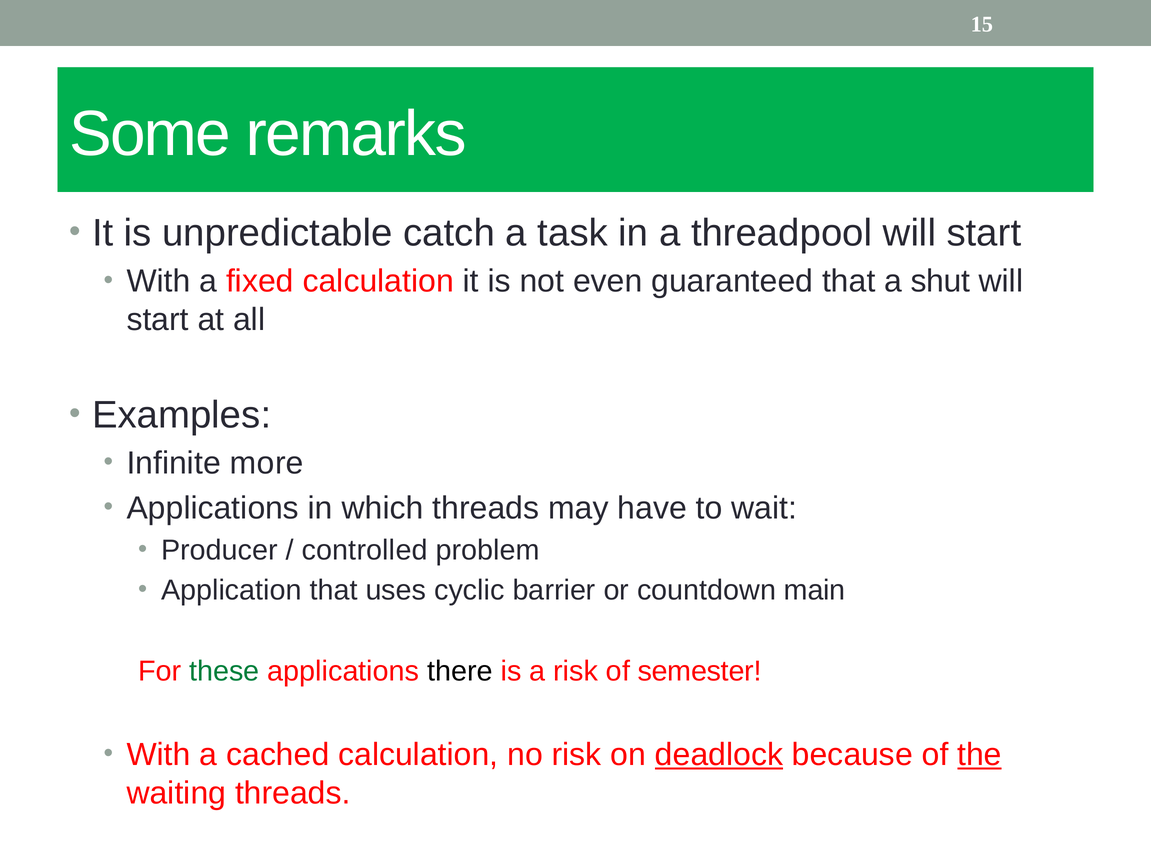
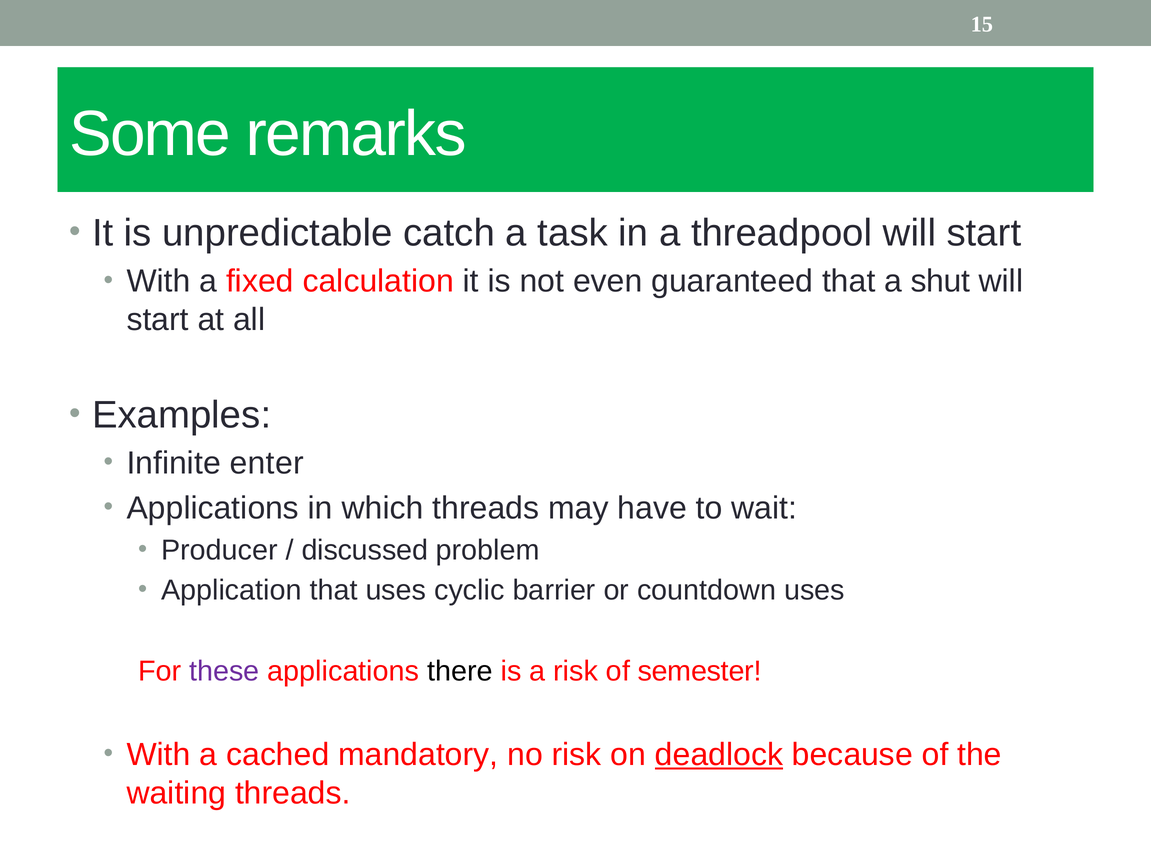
more: more -> enter
controlled: controlled -> discussed
countdown main: main -> uses
these colour: green -> purple
cached calculation: calculation -> mandatory
the underline: present -> none
